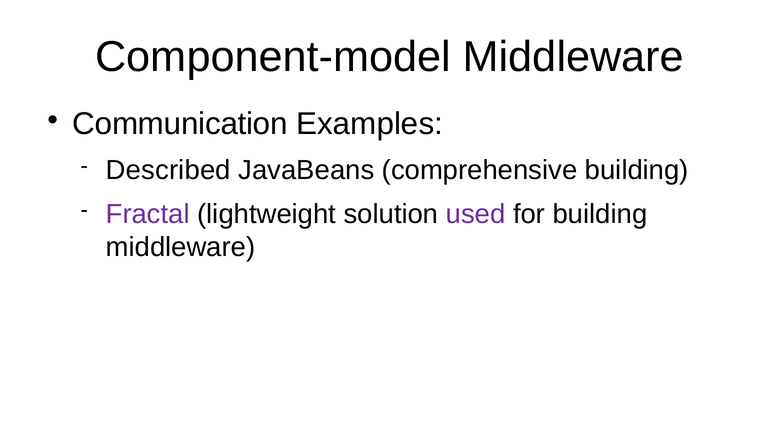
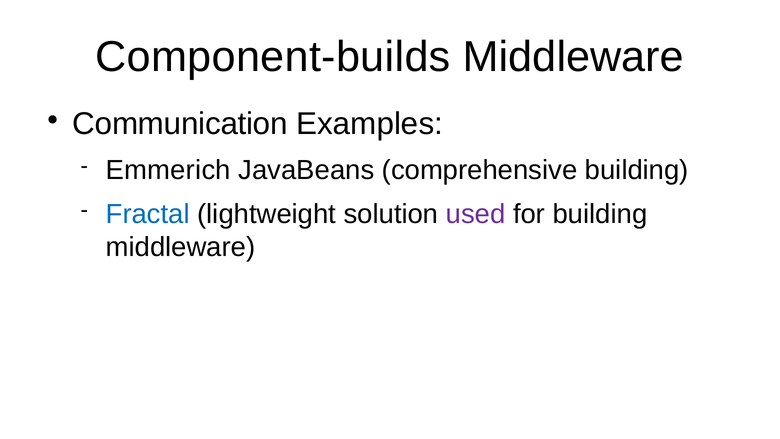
Component-model: Component-model -> Component-builds
Described: Described -> Emmerich
Fractal colour: purple -> blue
